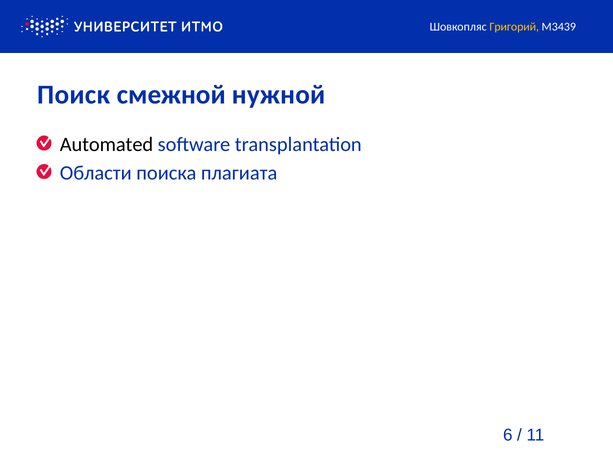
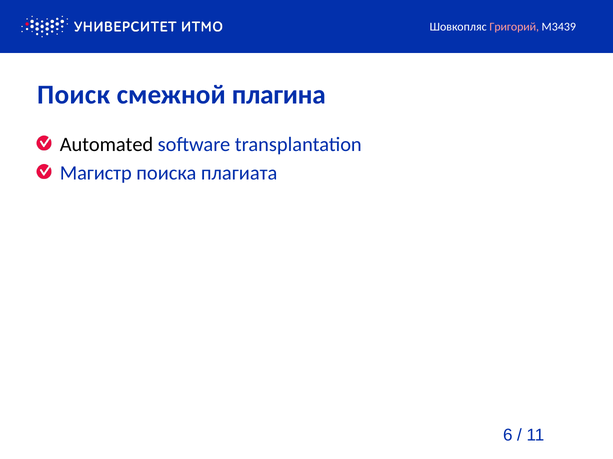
Григорий colour: yellow -> pink
нужной: нужной -> плагина
Области: Области -> Магистр
